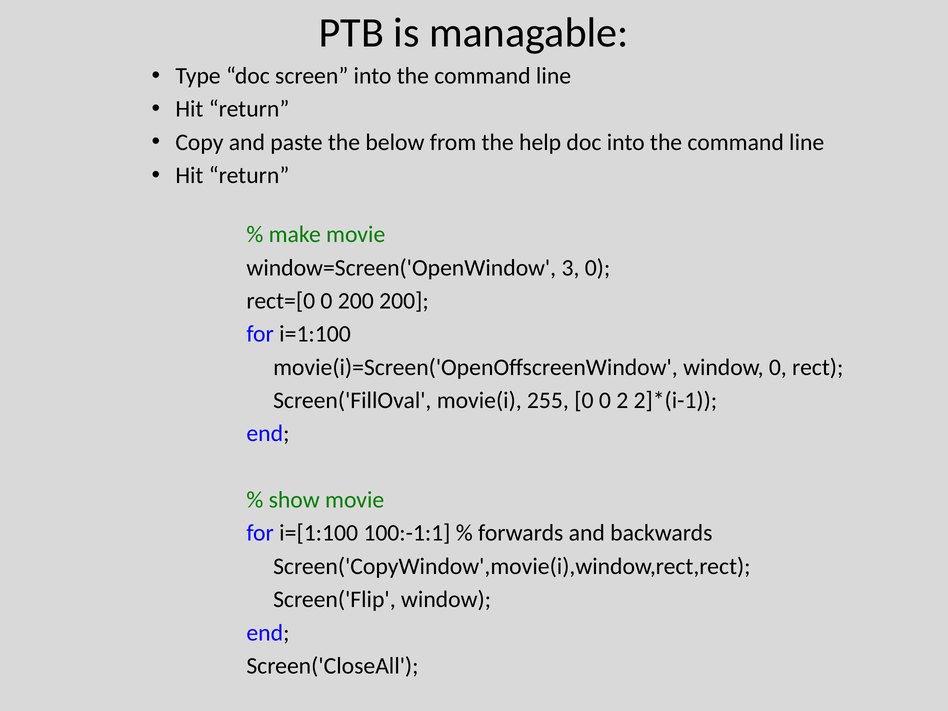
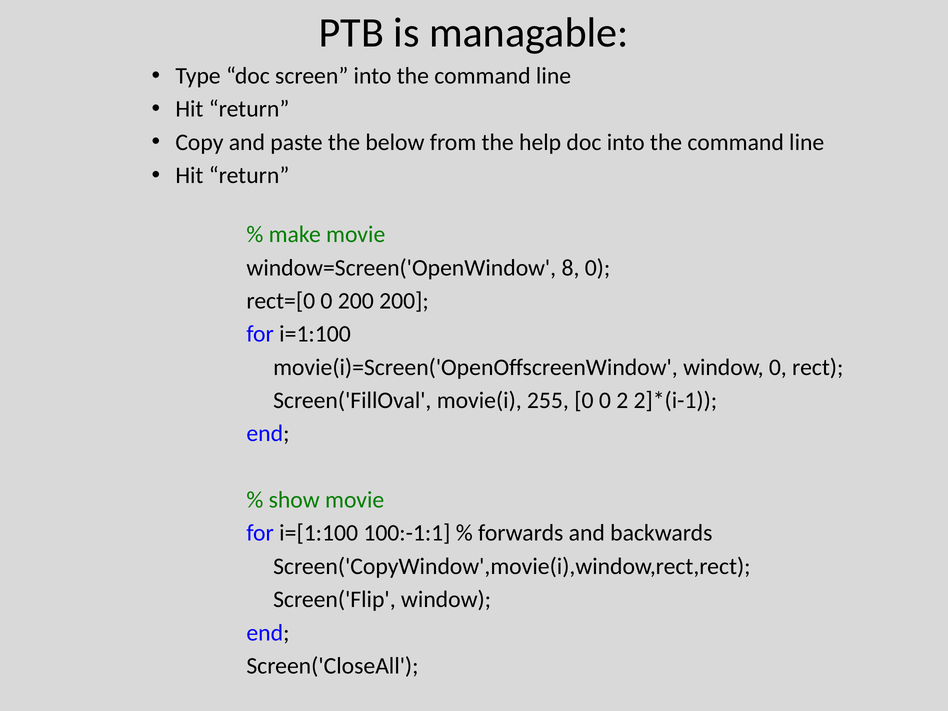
3: 3 -> 8
